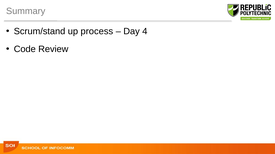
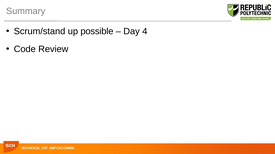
process: process -> possible
